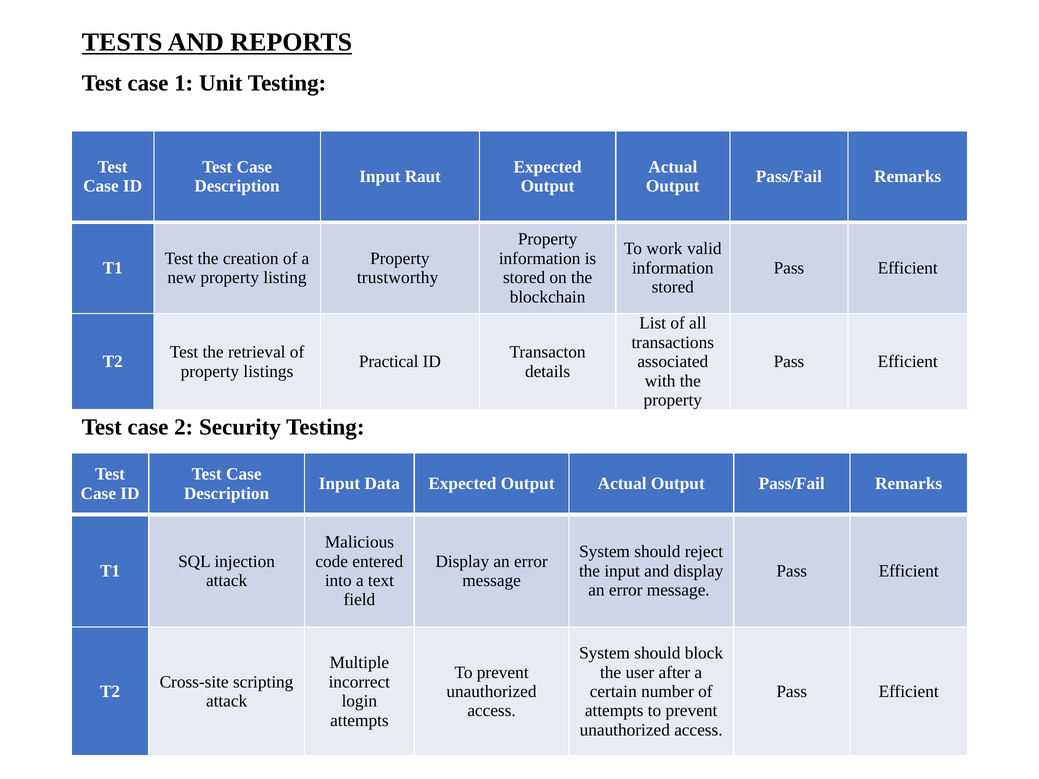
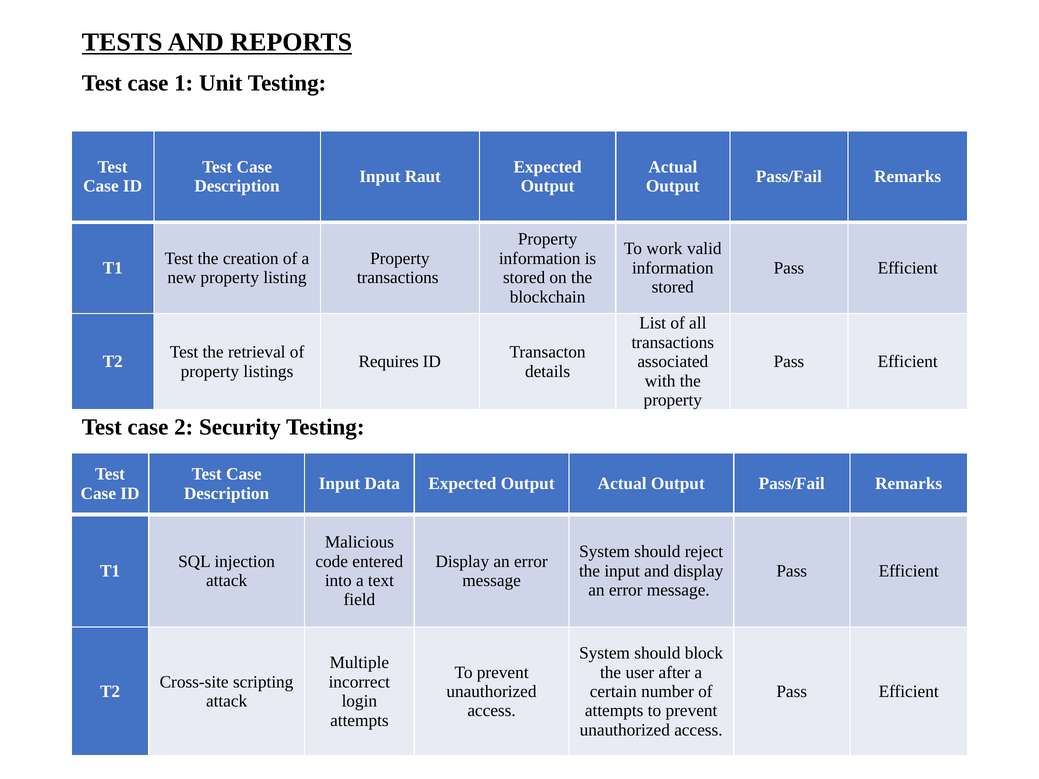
trustworthy at (398, 278): trustworthy -> transactions
Practical: Practical -> Requires
